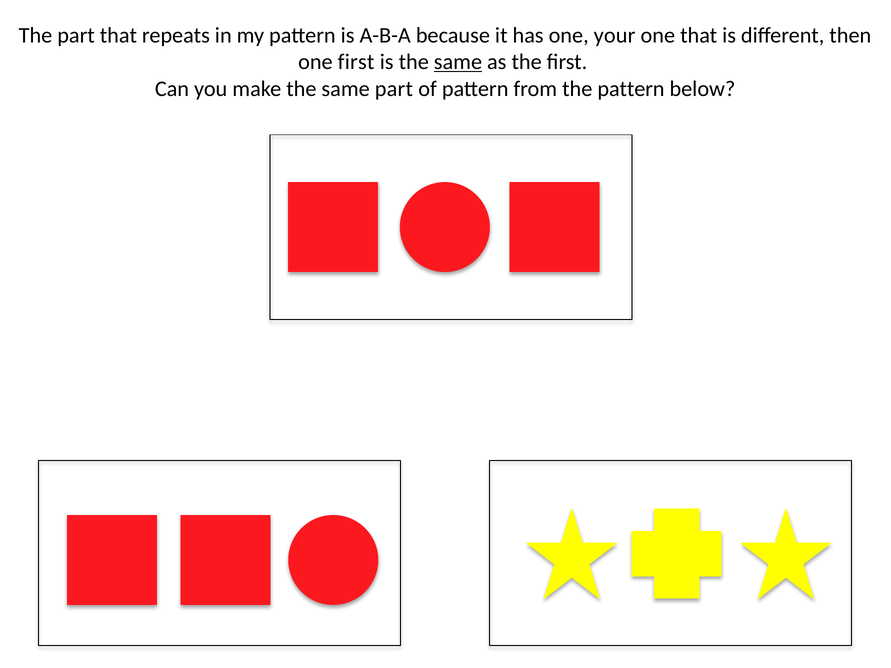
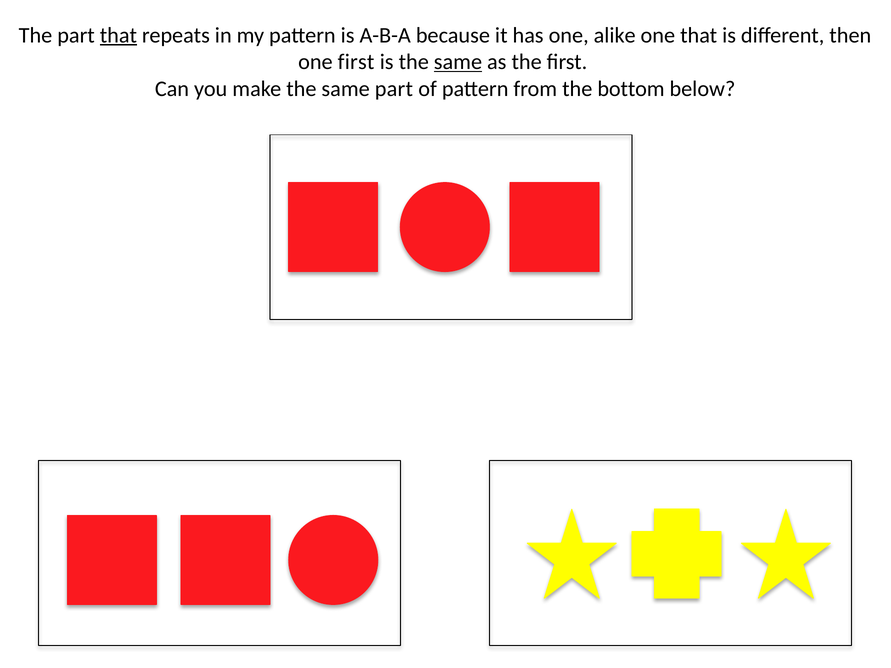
that at (118, 35) underline: none -> present
your: your -> alike
the pattern: pattern -> bottom
